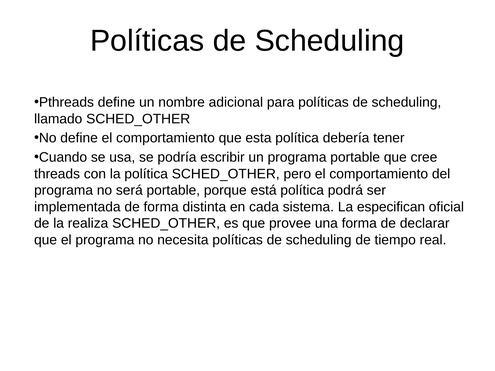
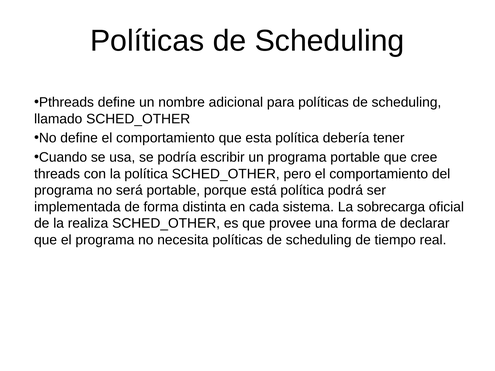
especifican: especifican -> sobrecarga
